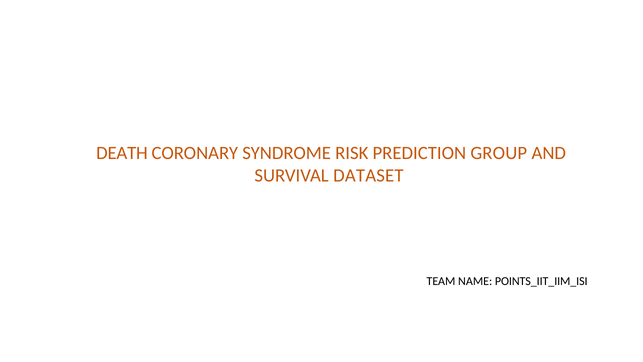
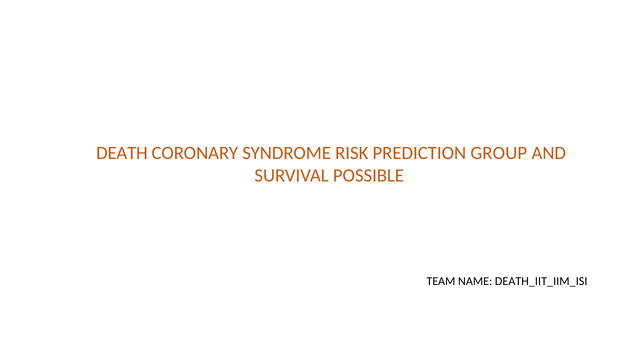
DATASET: DATASET -> POSSIBLE
POINTS_IIT_IIM_ISI: POINTS_IIT_IIM_ISI -> DEATH_IIT_IIM_ISI
